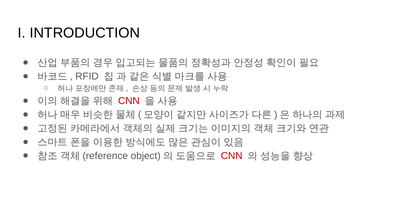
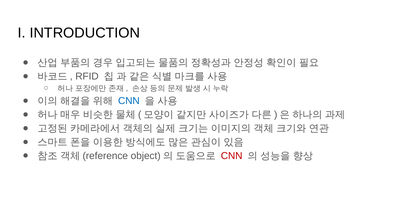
CNN at (129, 101) colour: red -> blue
